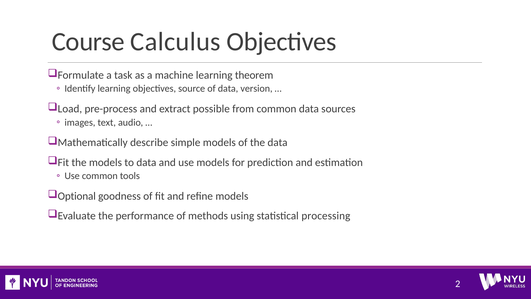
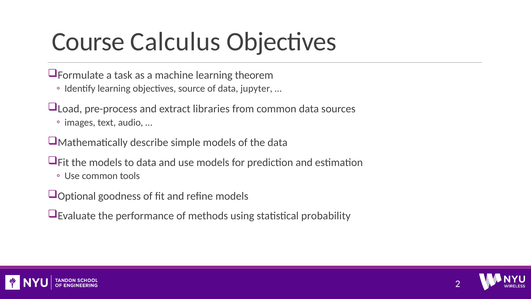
version: version -> jupyter
possible: possible -> libraries
processing: processing -> probability
